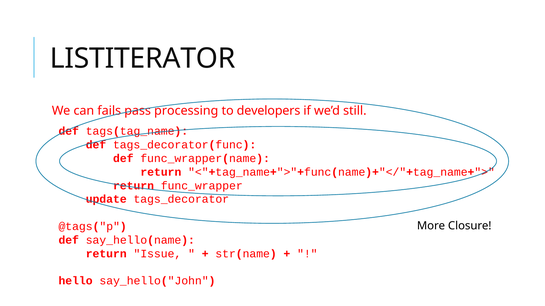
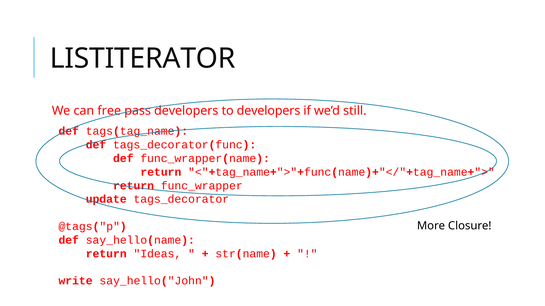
fails: fails -> free
pass processing: processing -> developers
Issue: Issue -> Ideas
hello: hello -> write
